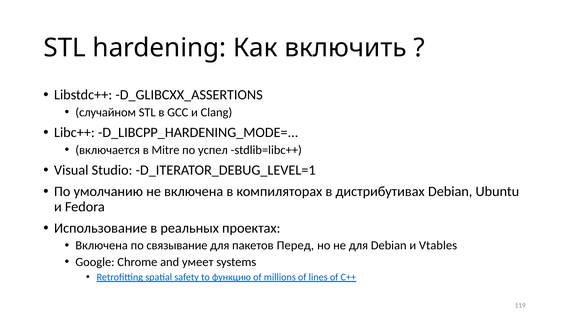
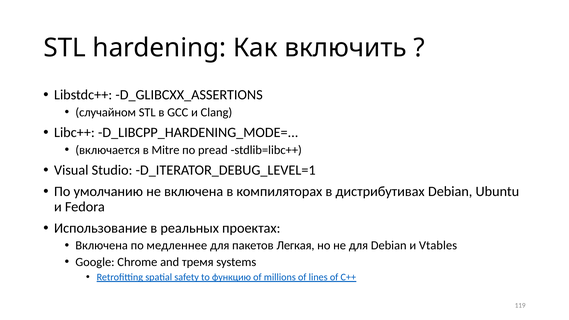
успел: успел -> pread
связывание: связывание -> медленнее
Перед: Перед -> Легкая
умеет: умеет -> тремя
